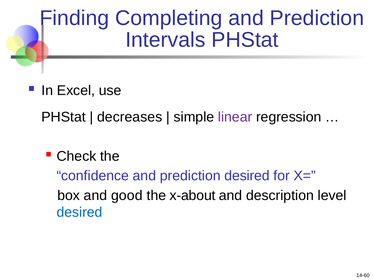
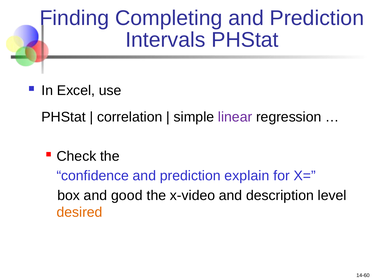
decreases: decreases -> correlation
prediction desired: desired -> explain
x-about: x-about -> x-video
desired at (80, 212) colour: blue -> orange
